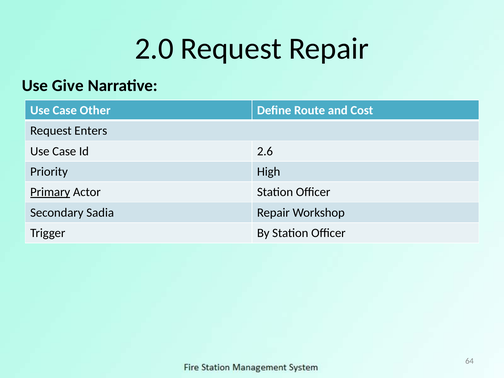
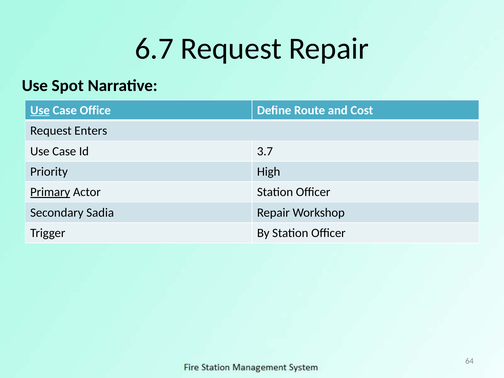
2.0: 2.0 -> 6.7
Give: Give -> Spot
Use at (40, 110) underline: none -> present
Other: Other -> Office
2.6: 2.6 -> 3.7
